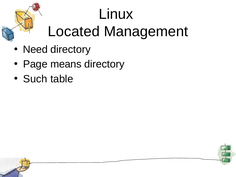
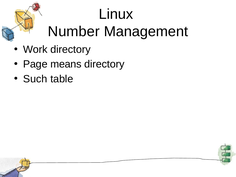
Located: Located -> Number
Need: Need -> Work
